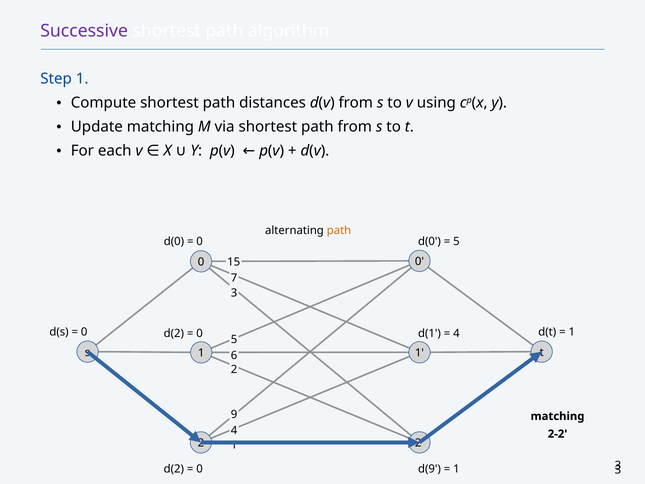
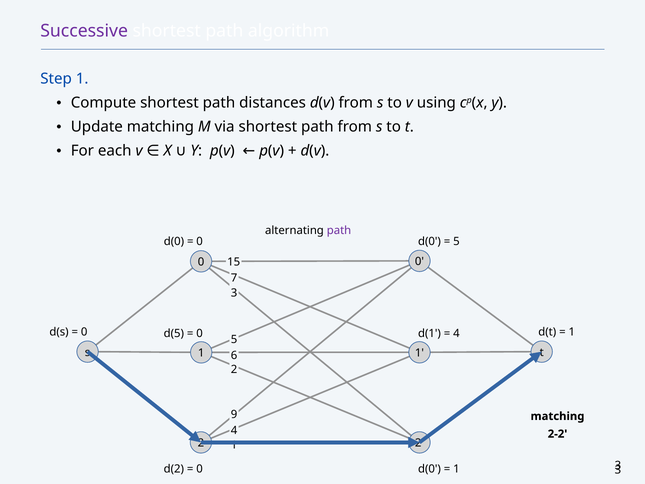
path at (339, 231) colour: orange -> purple
d(2 at (174, 334): d(2 -> d(5
d(9 at (429, 469): d(9 -> d(0
